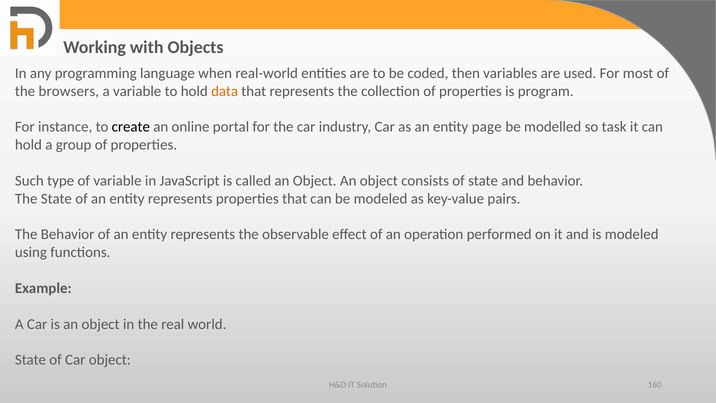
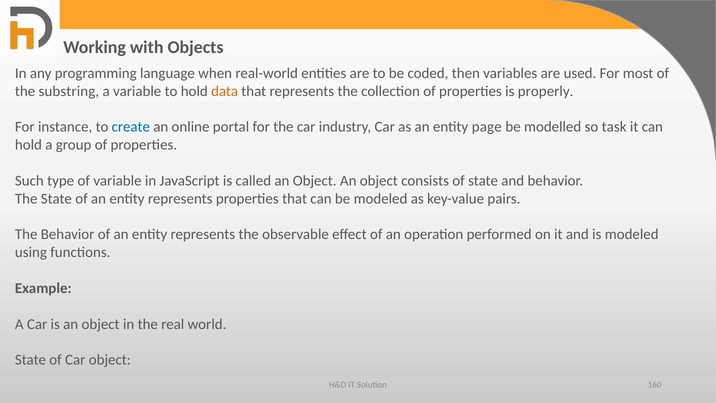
browsers: browsers -> substring
program: program -> properly
create colour: black -> blue
